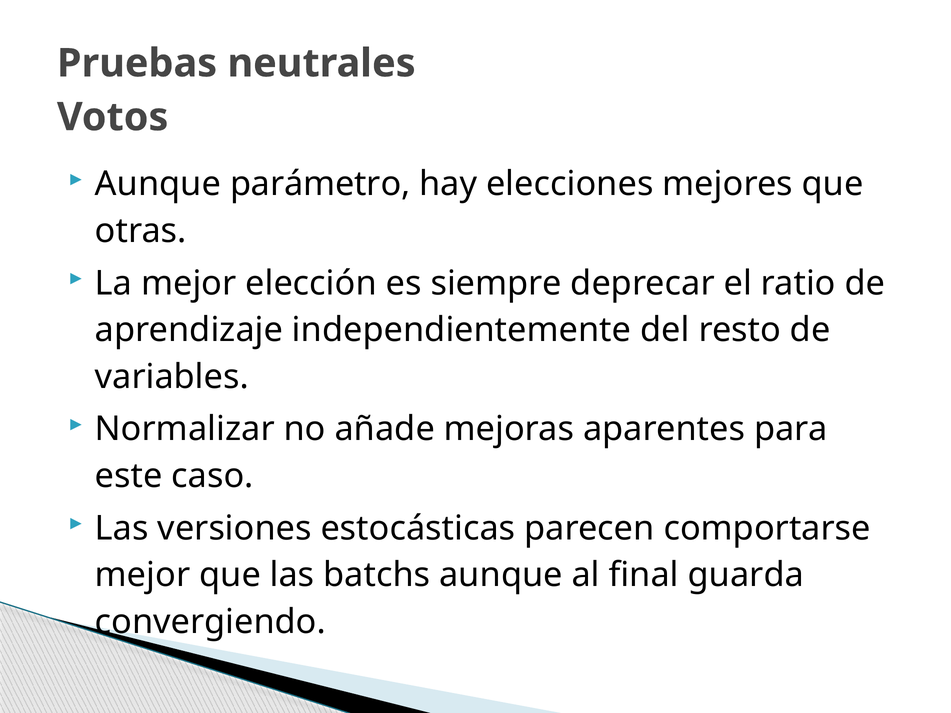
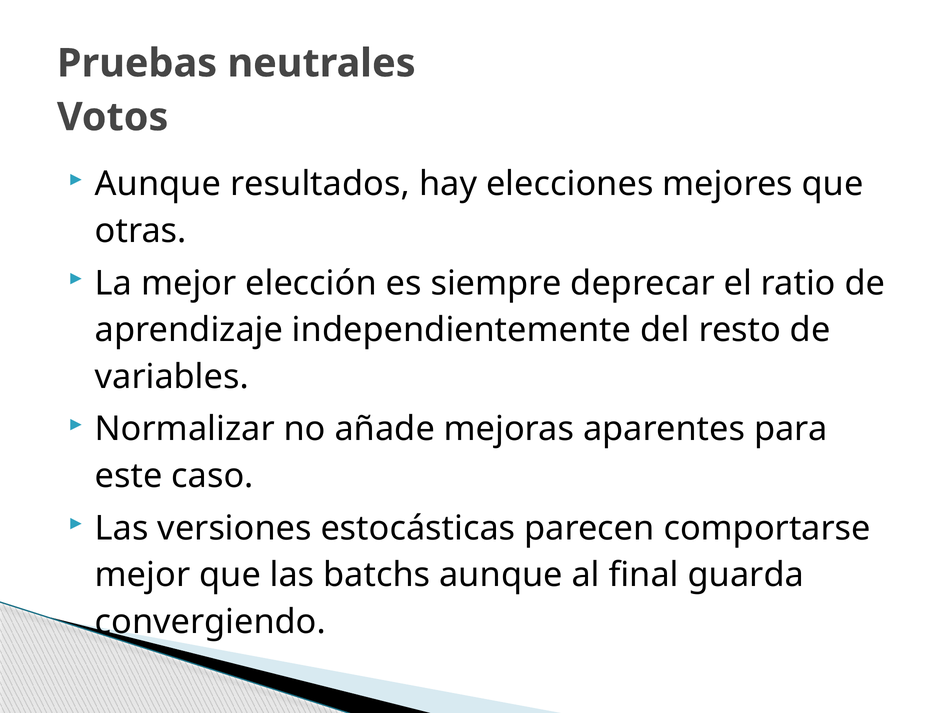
parámetro: parámetro -> resultados
